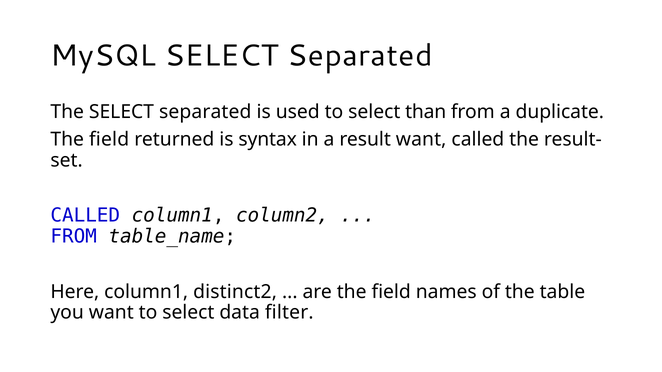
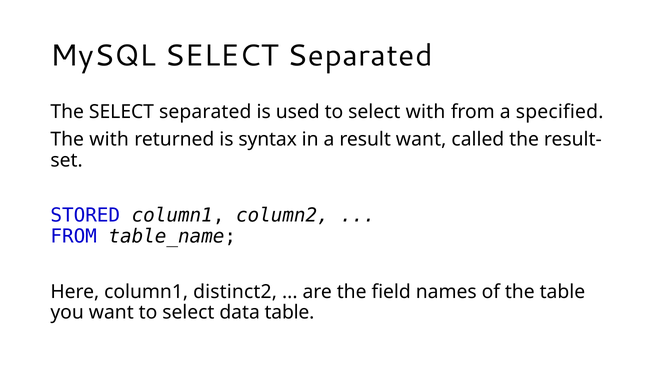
select than: than -> with
duplicate: duplicate -> specified
field at (109, 140): field -> with
CALLED at (85, 216): CALLED -> STORED
data filter: filter -> table
